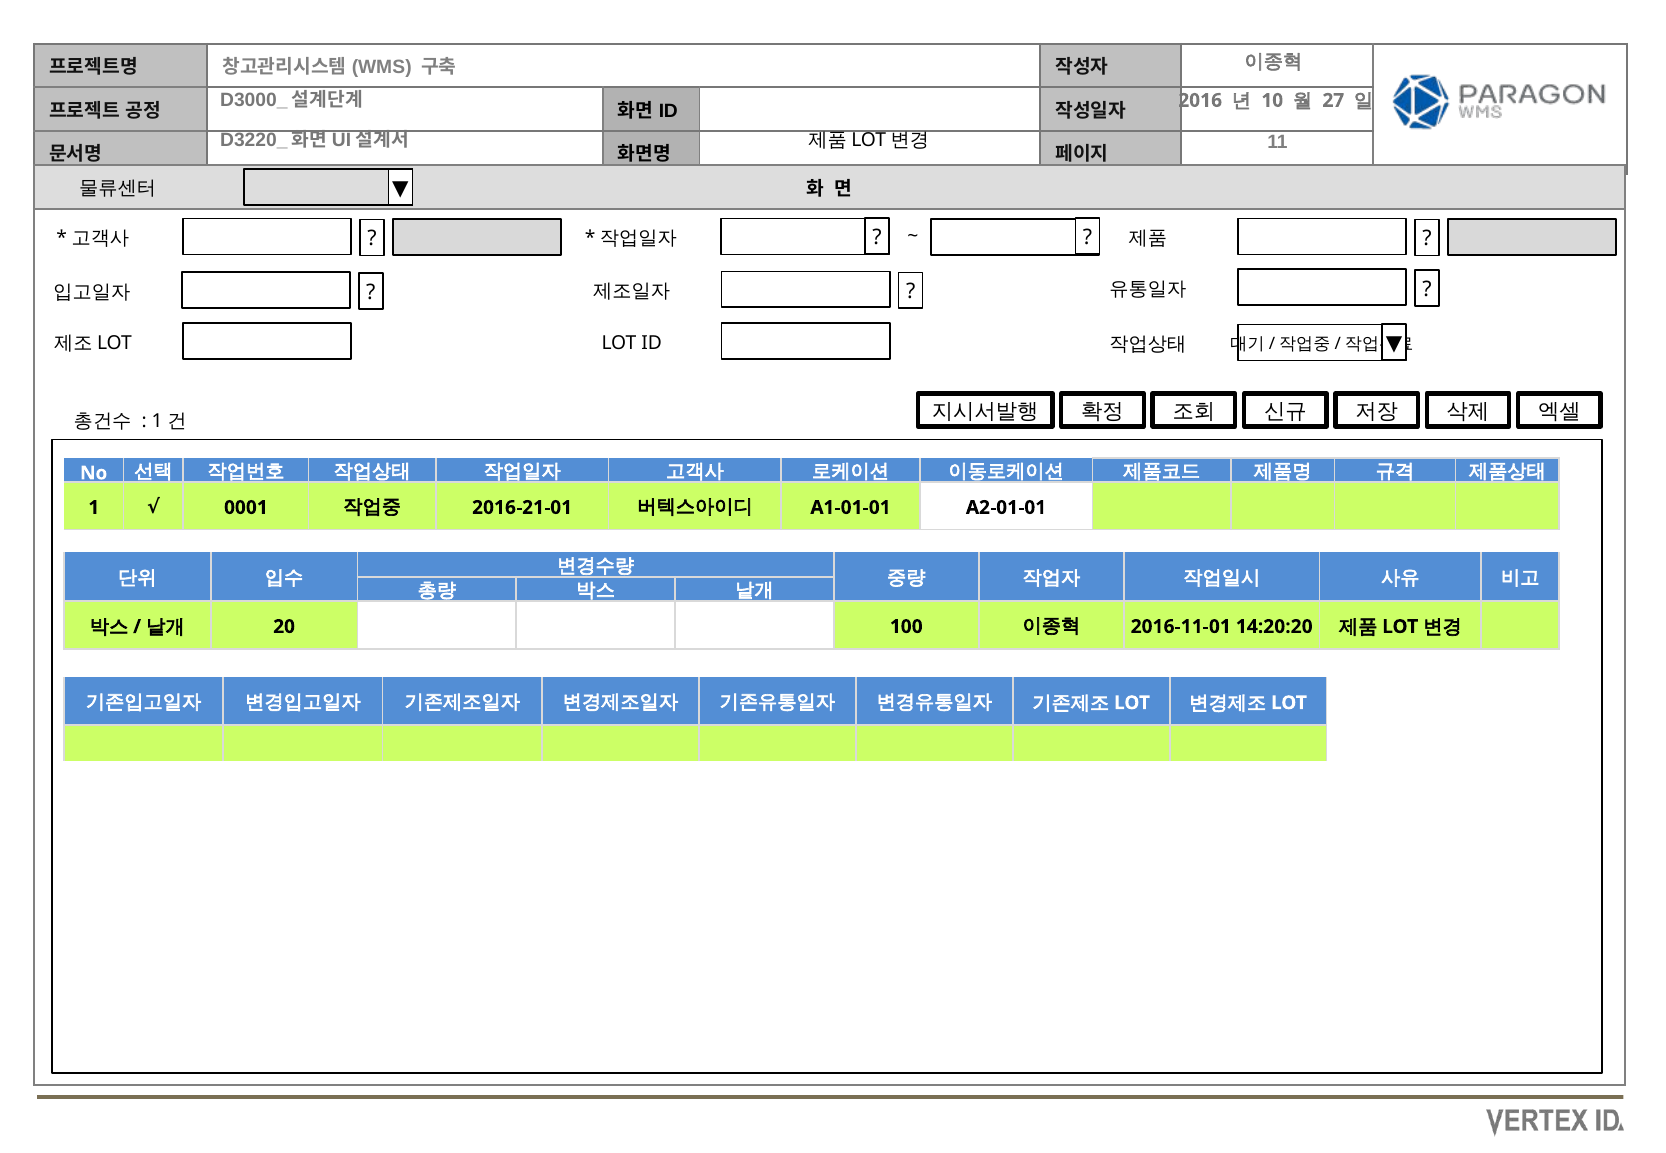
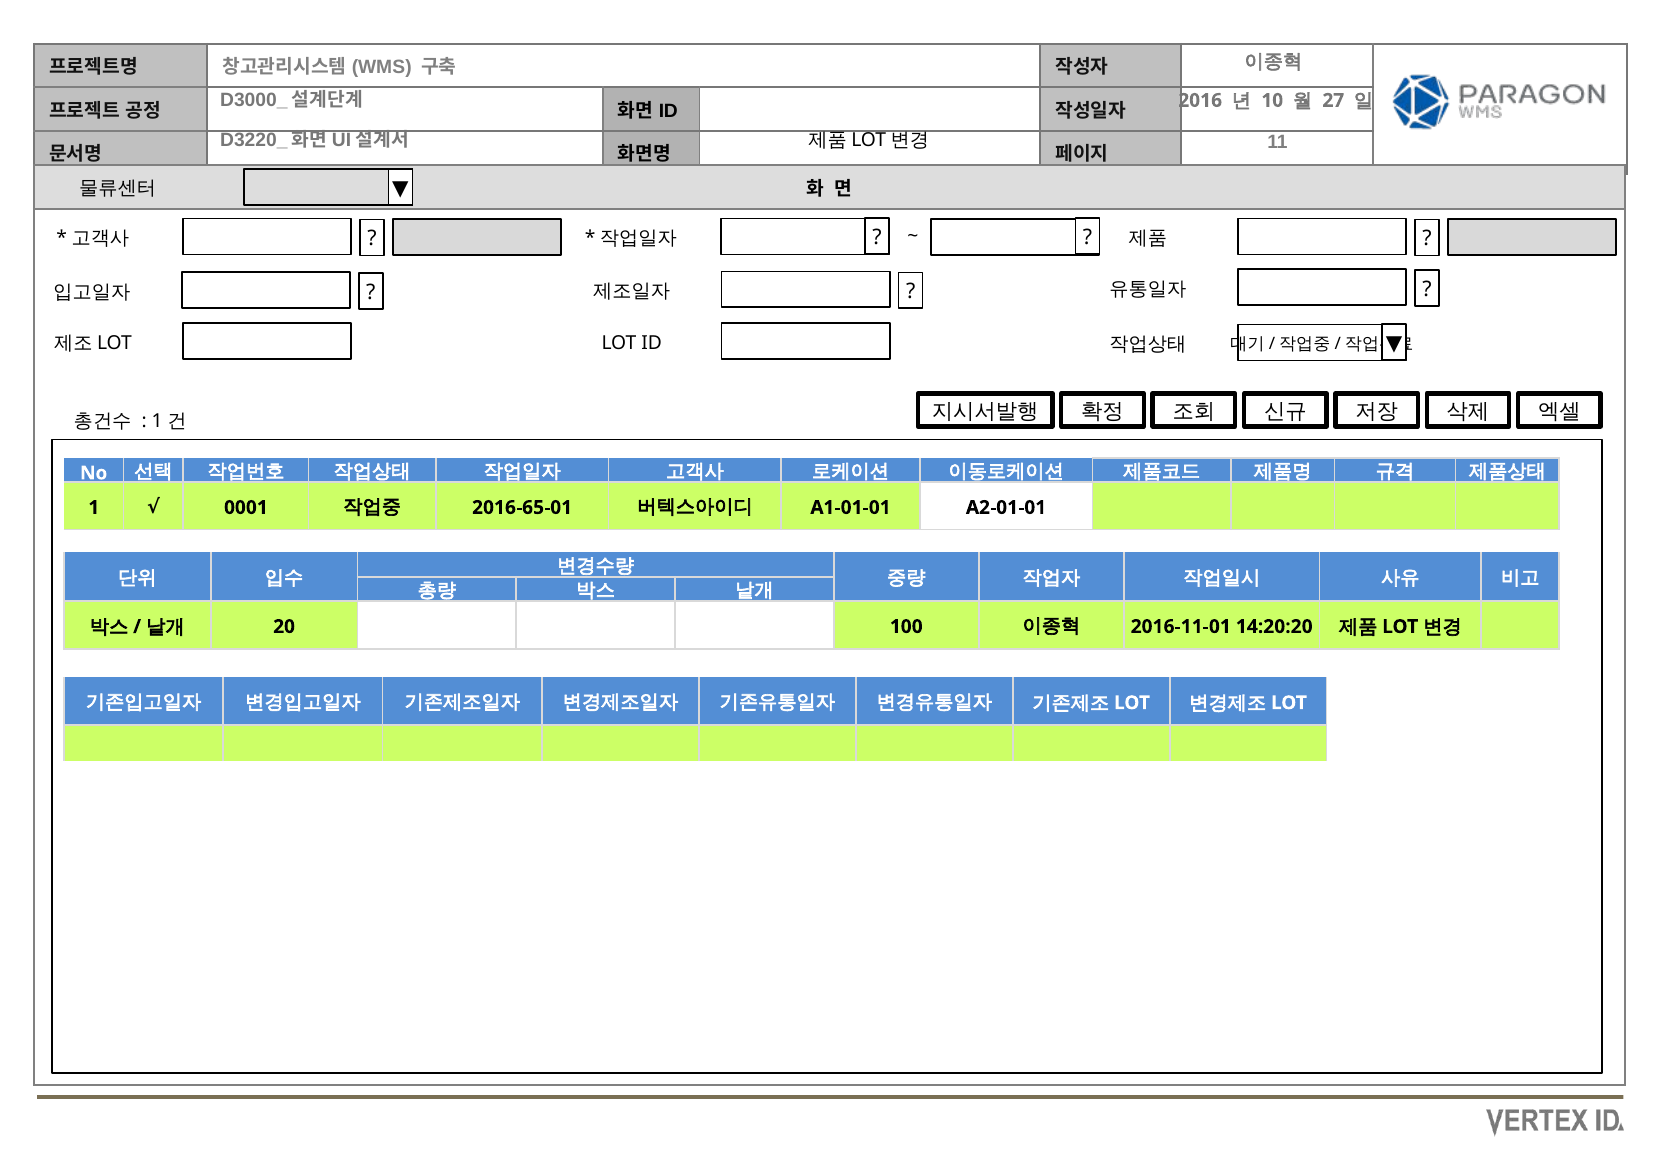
2016-21-01: 2016-21-01 -> 2016-65-01
